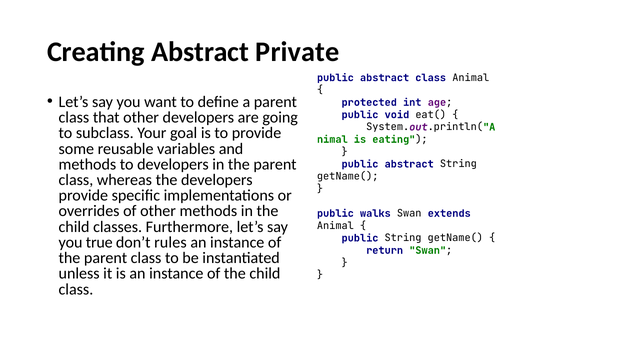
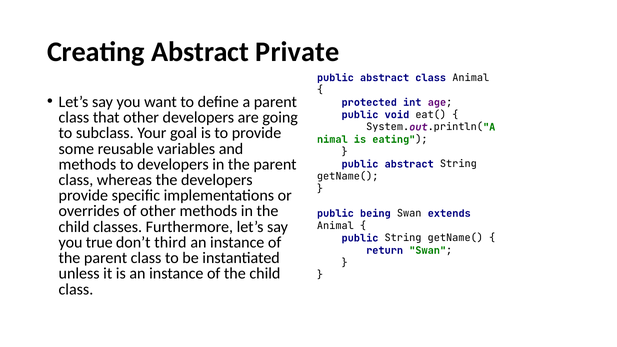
walks: walks -> being
rules: rules -> third
